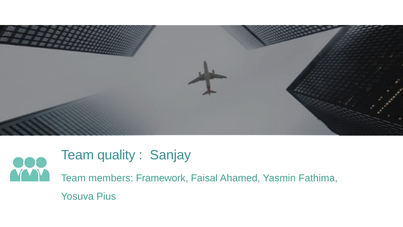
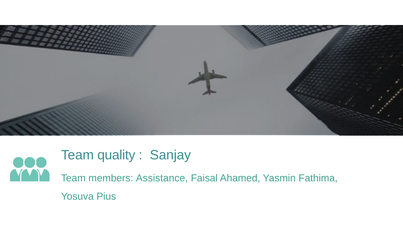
Framework: Framework -> Assistance
